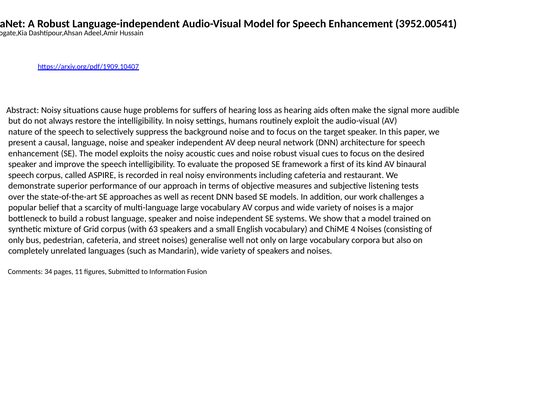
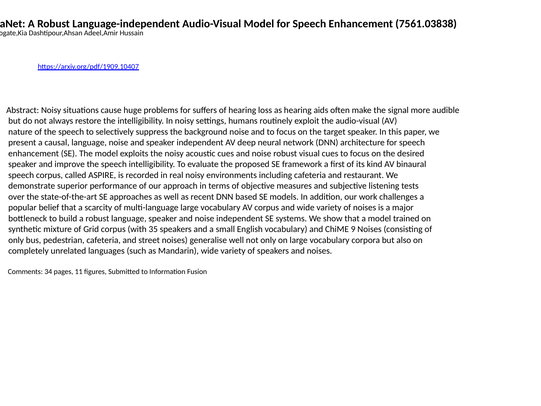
3952.00541: 3952.00541 -> 7561.03838
63: 63 -> 35
4: 4 -> 9
